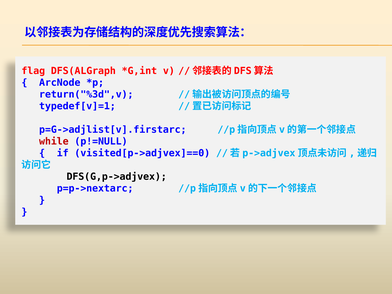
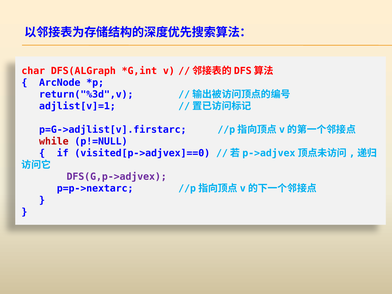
flag: flag -> char
typedef[v]=1: typedef[v]=1 -> adjlist[v]=1
DFS(G,p->adjvex colour: black -> purple
